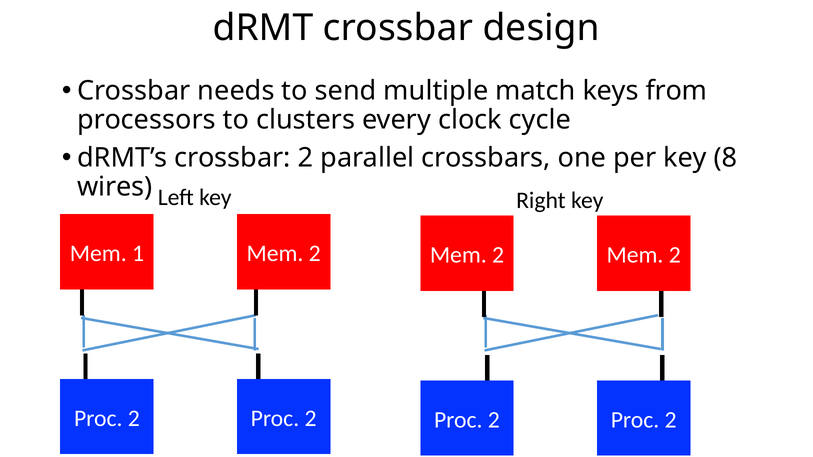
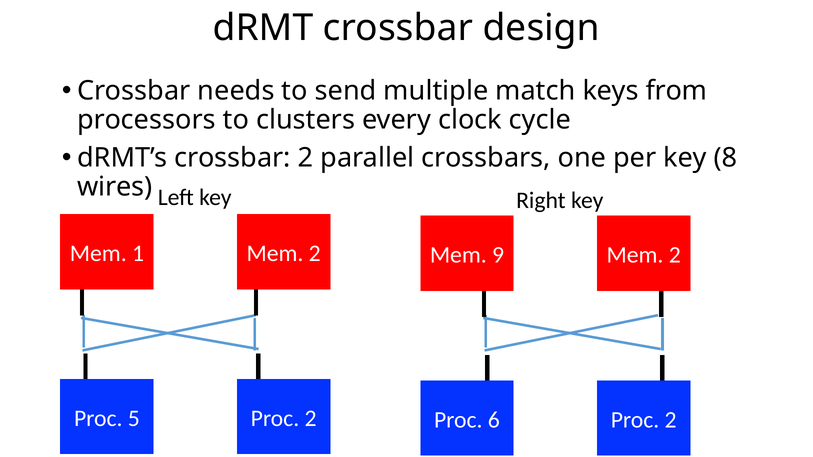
2 at (498, 255): 2 -> 9
2 at (134, 419): 2 -> 5
Proc 2 Proc 2: 2 -> 6
